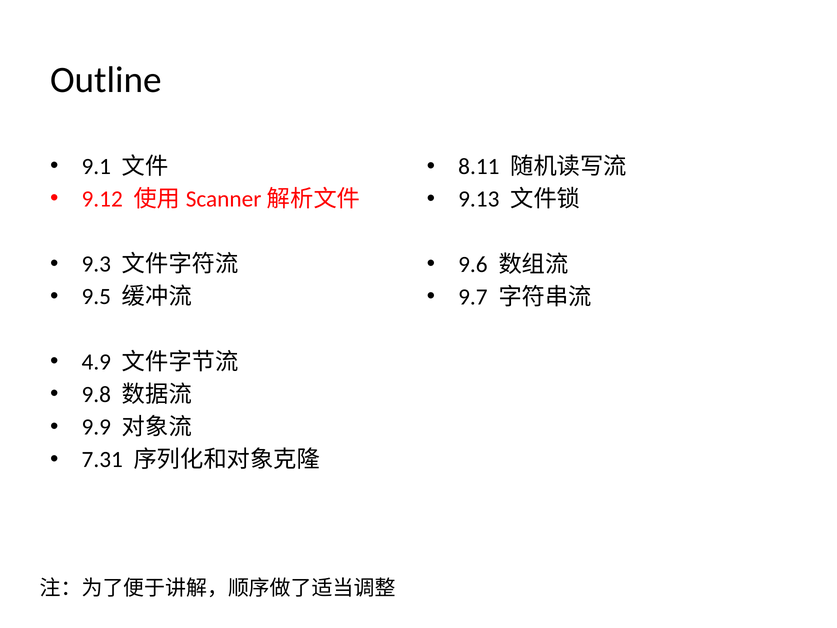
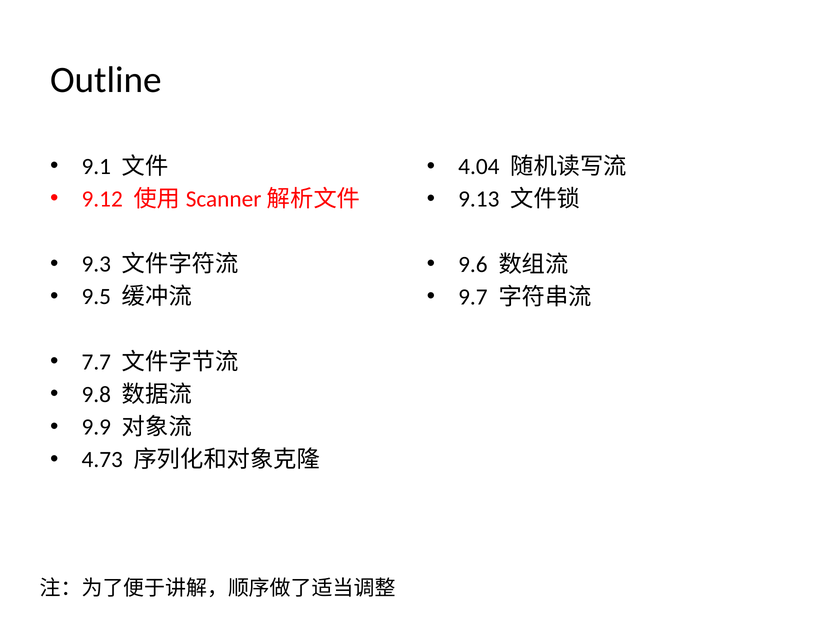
8.11: 8.11 -> 4.04
4.9: 4.9 -> 7.7
7.31: 7.31 -> 4.73
